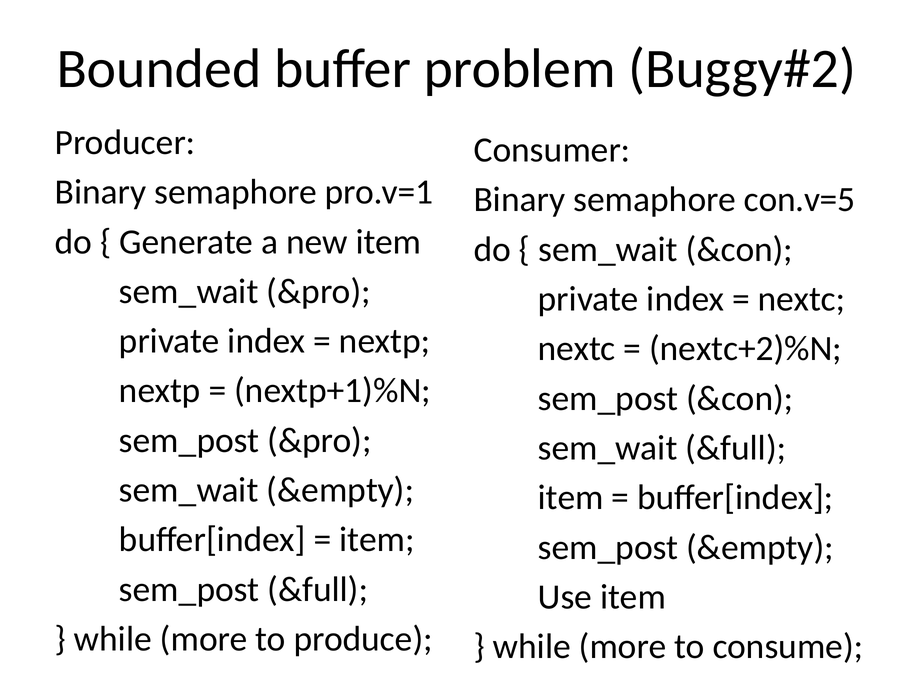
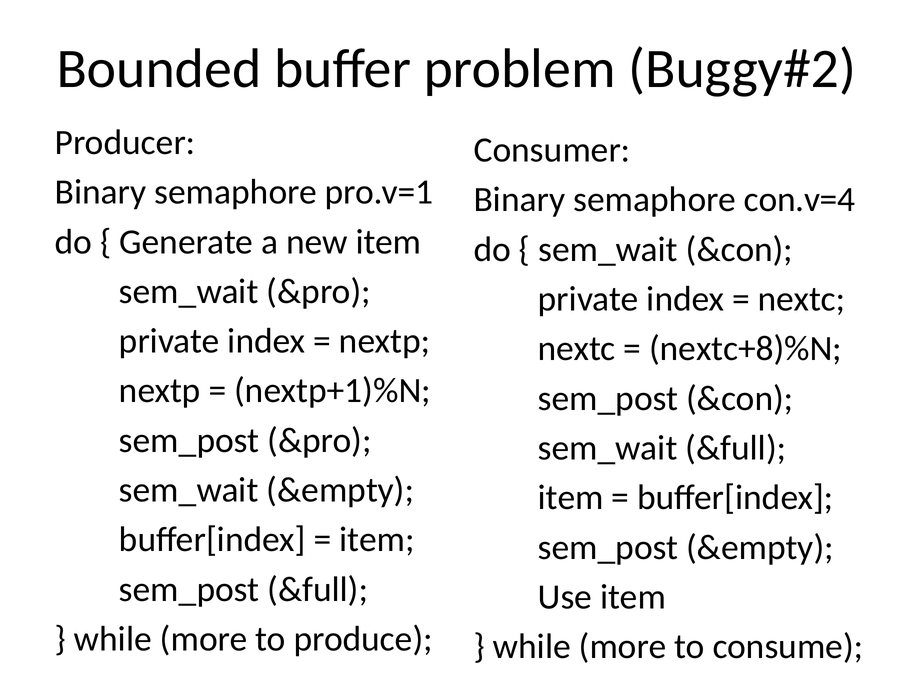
con.v=5: con.v=5 -> con.v=4
nextc+2)%N: nextc+2)%N -> nextc+8)%N
